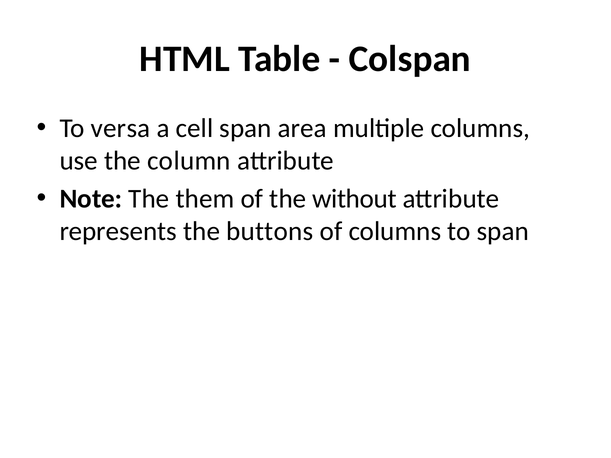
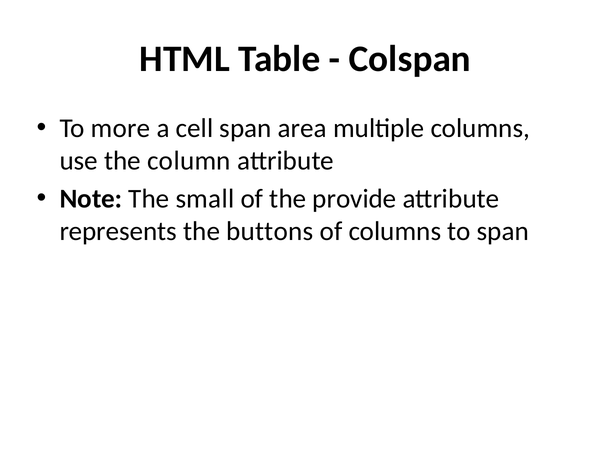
versa: versa -> more
them: them -> small
without: without -> provide
